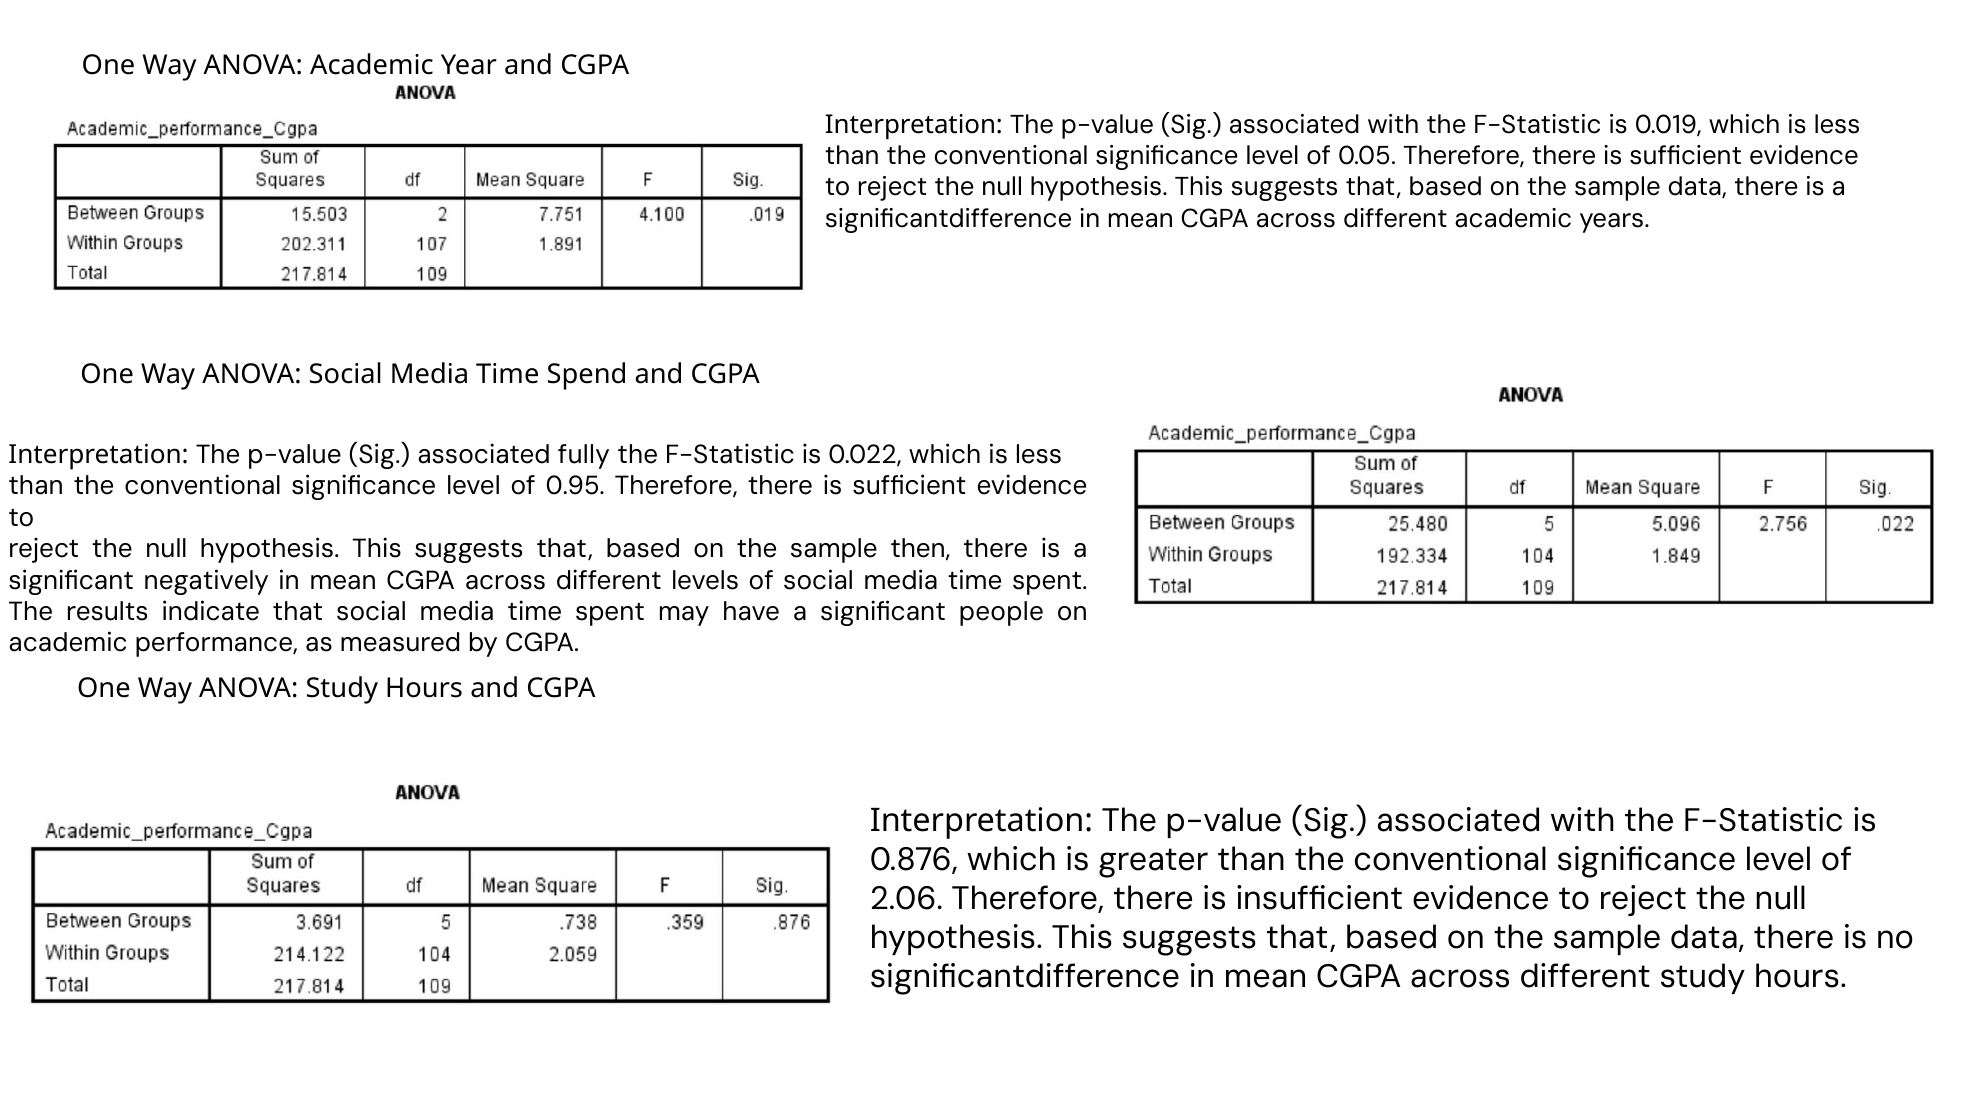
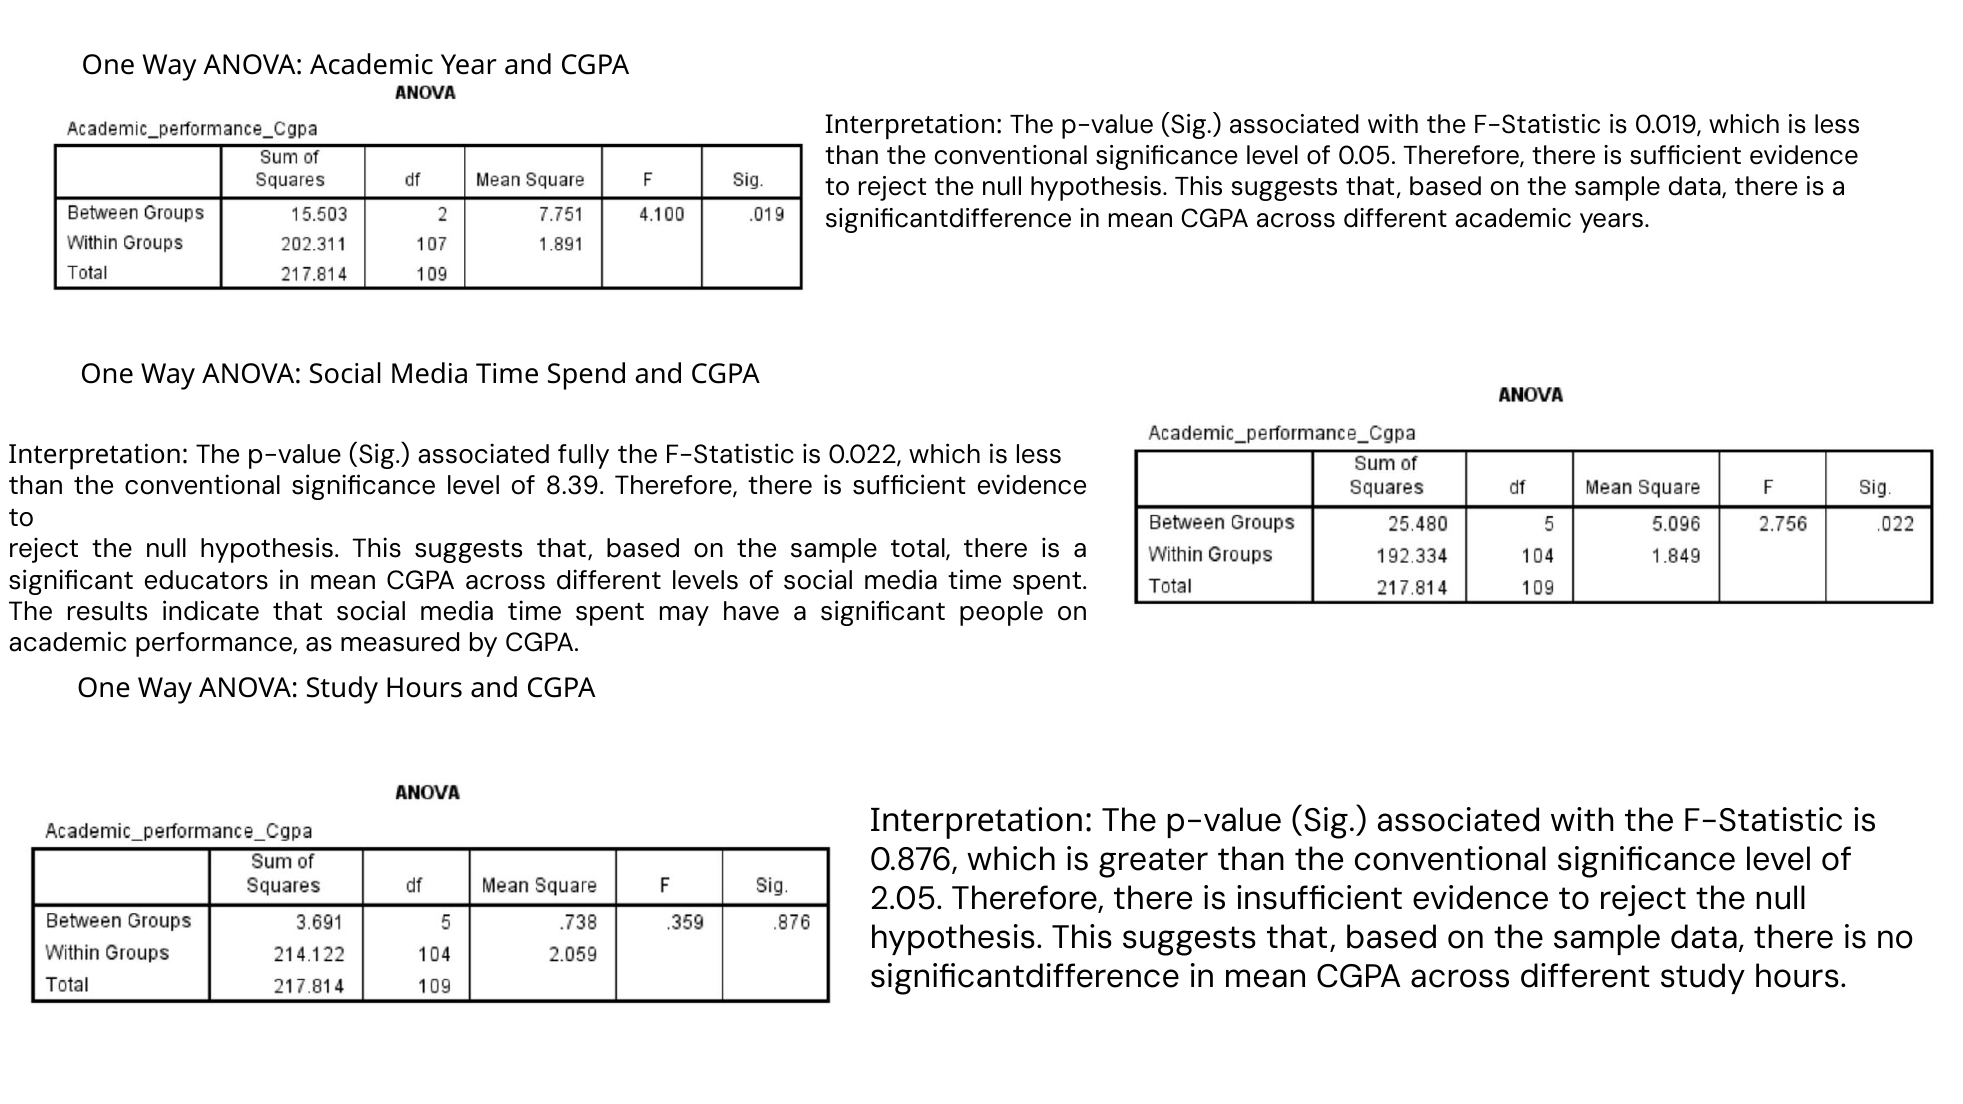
0.95: 0.95 -> 8.39
then: then -> total
negatively: negatively -> educators
2.06: 2.06 -> 2.05
